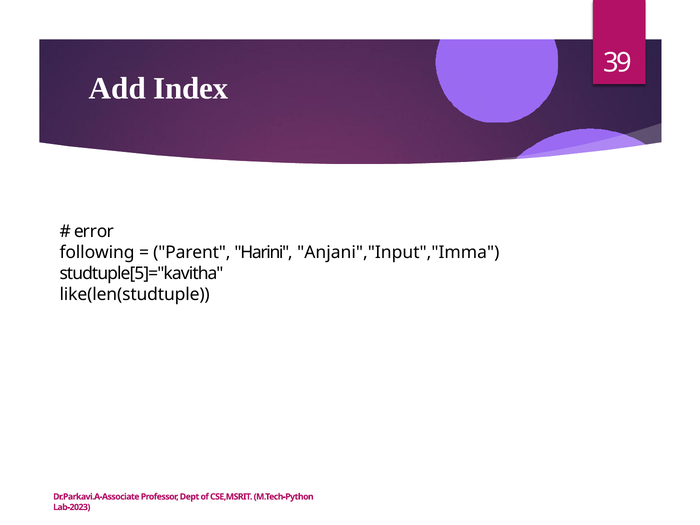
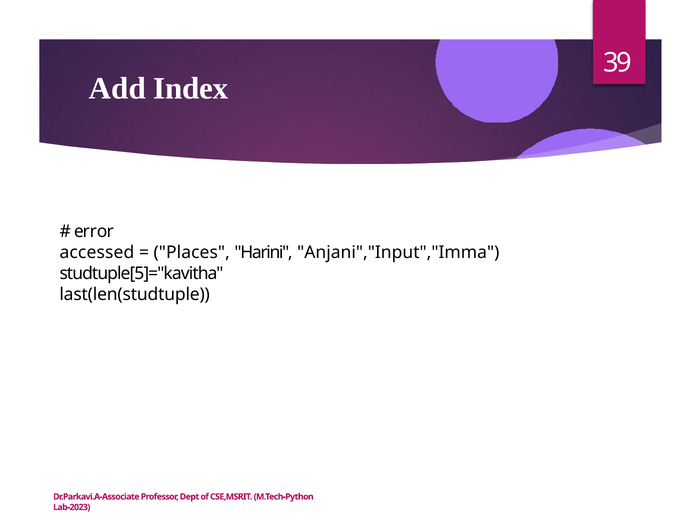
following: following -> accessed
Parent: Parent -> Places
like(len(studtuple: like(len(studtuple -> last(len(studtuple
